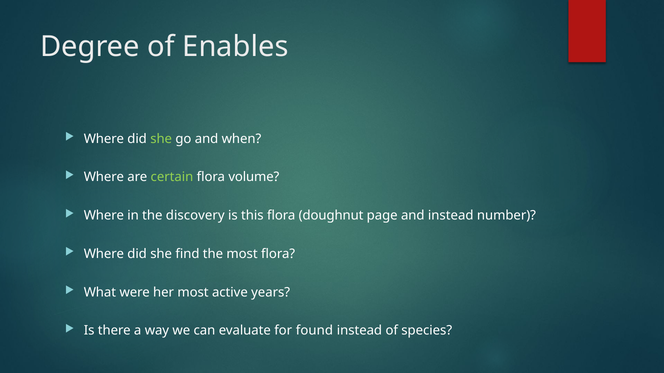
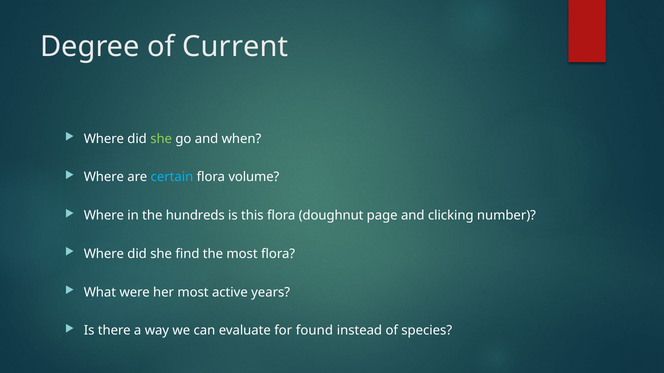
Enables: Enables -> Current
certain colour: light green -> light blue
discovery: discovery -> hundreds
and instead: instead -> clicking
